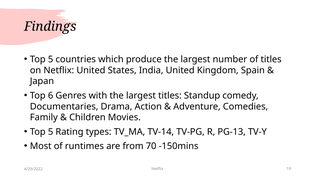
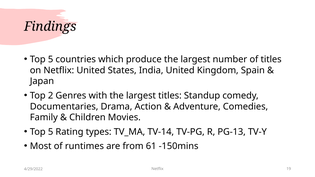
6: 6 -> 2
70: 70 -> 61
